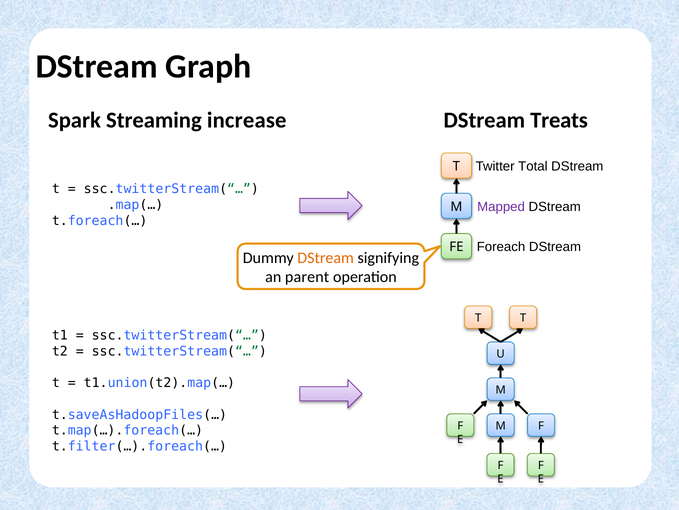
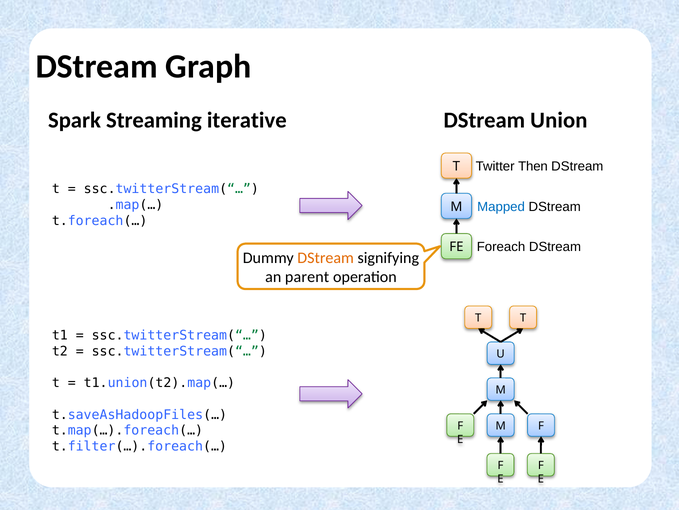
increase: increase -> iterative
Treats: Treats -> Union
Total: Total -> Then
Mapped colour: purple -> blue
